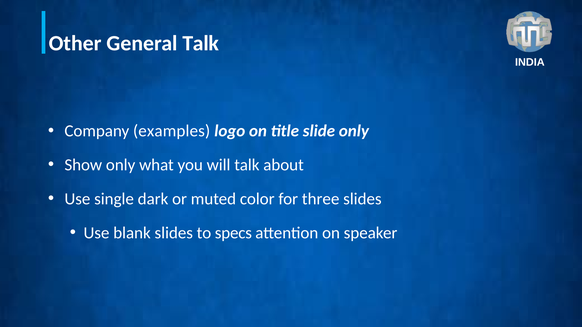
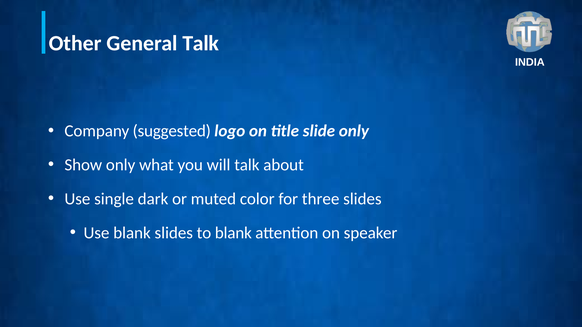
examples: examples -> suggested
to specs: specs -> blank
